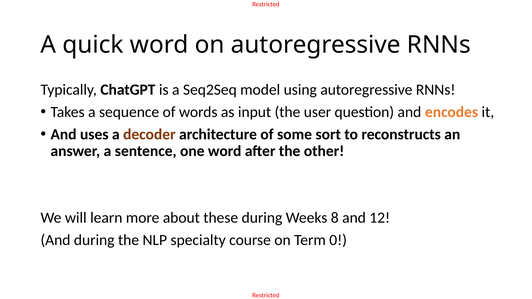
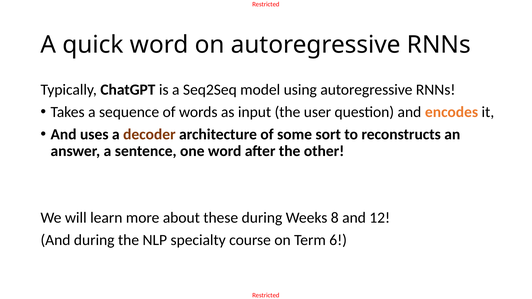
0: 0 -> 6
